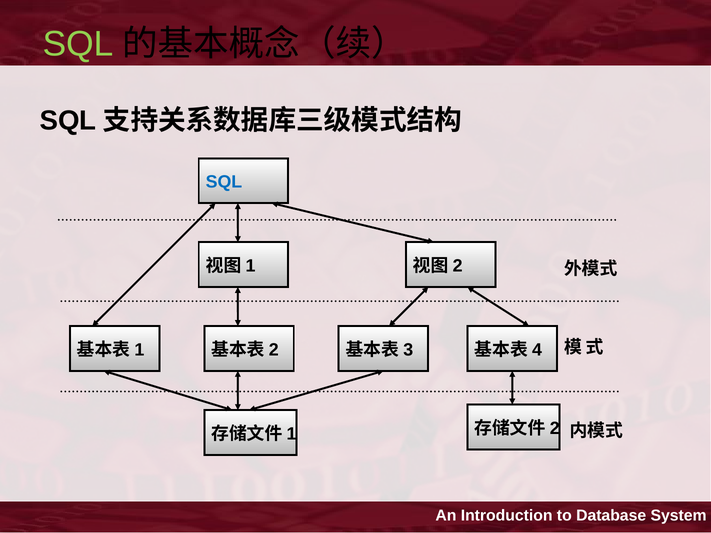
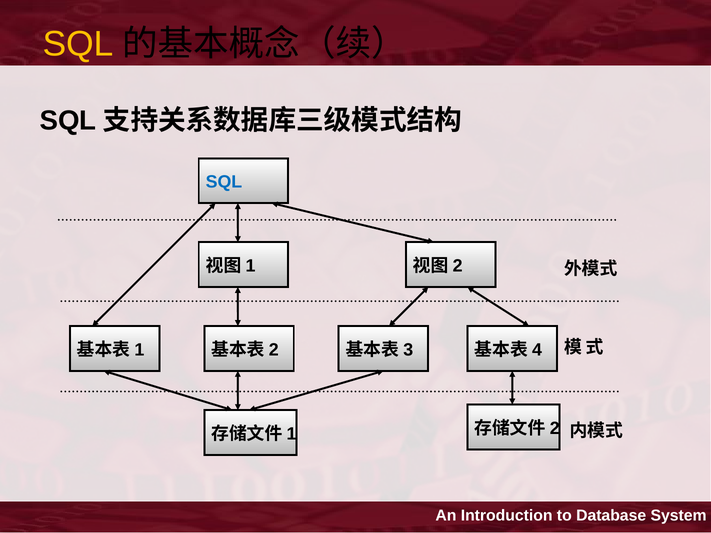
SQL at (78, 44) colour: light green -> yellow
